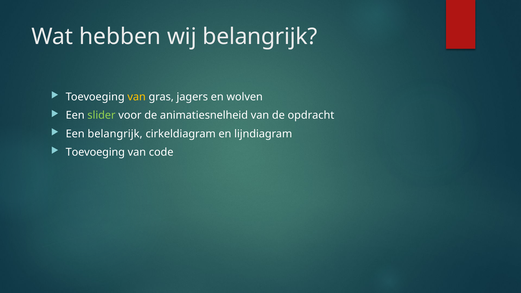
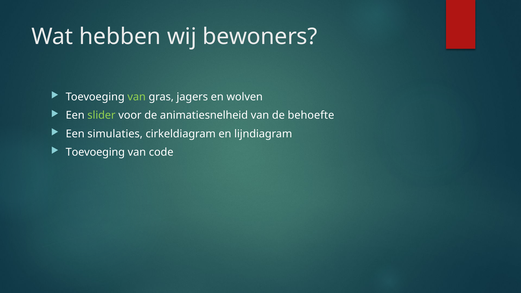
wij belangrijk: belangrijk -> bewoners
van at (137, 97) colour: yellow -> light green
opdracht: opdracht -> behoefte
Een belangrijk: belangrijk -> simulaties
